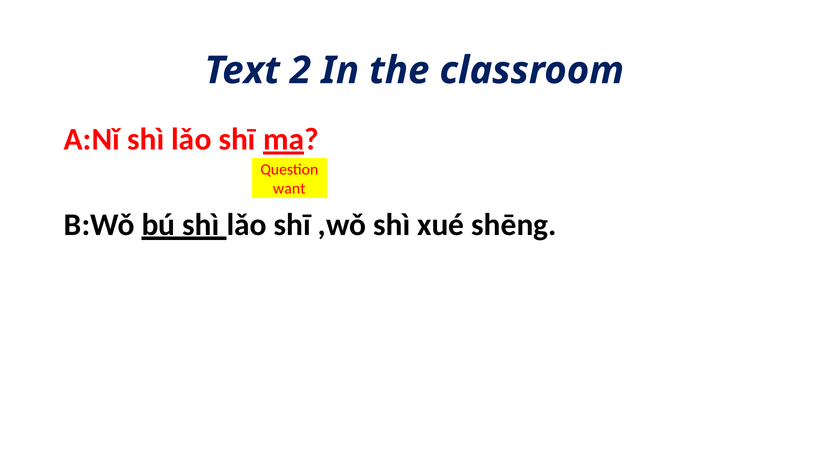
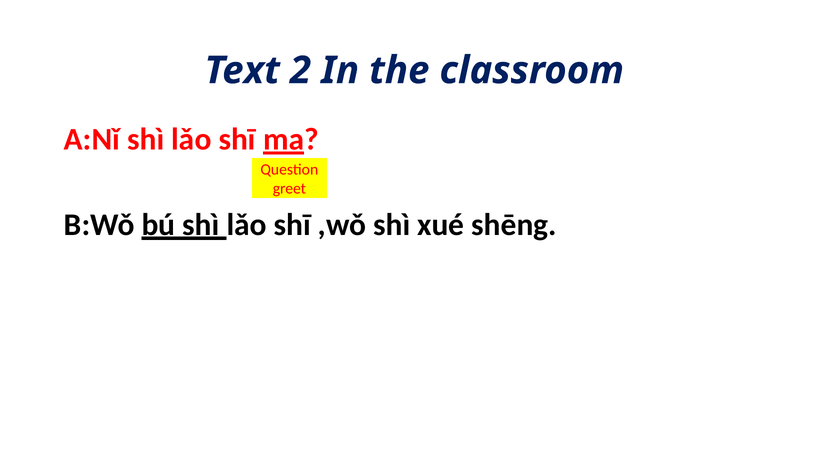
want: want -> greet
